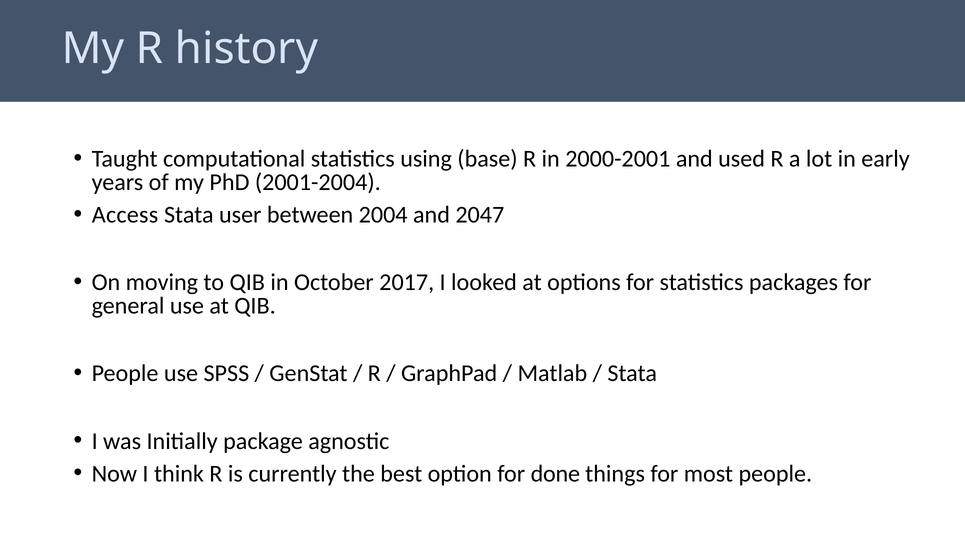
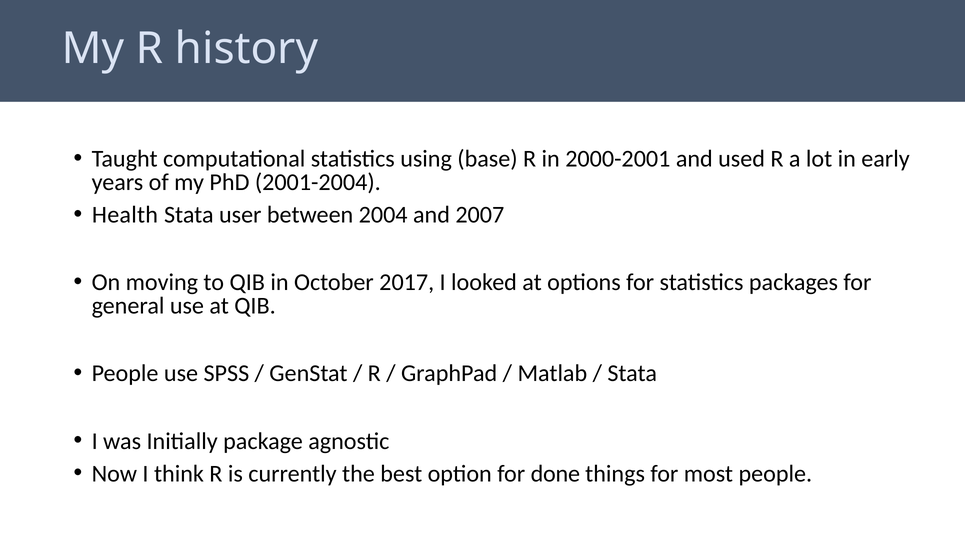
Access: Access -> Health
2047: 2047 -> 2007
